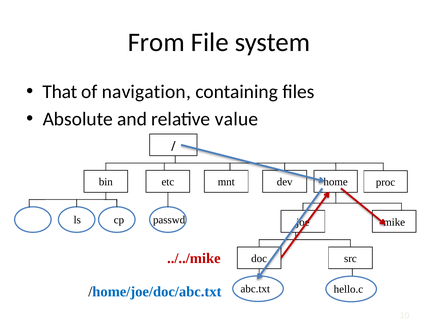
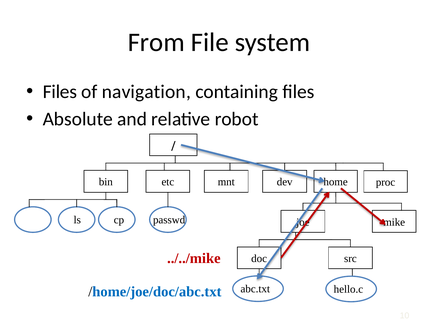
That at (60, 92): That -> Files
value: value -> robot
